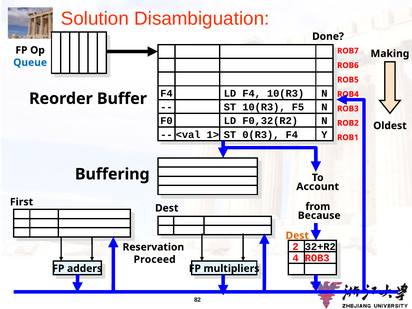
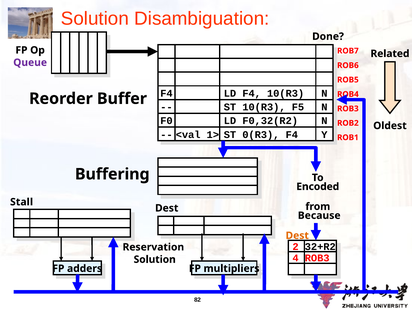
Making: Making -> Related
Queue colour: blue -> purple
Account: Account -> Encoded
First: First -> Stall
Proceed at (155, 259): Proceed -> Solution
